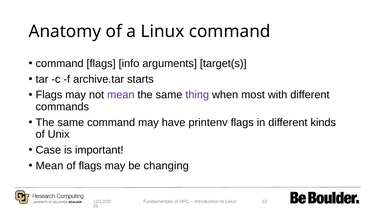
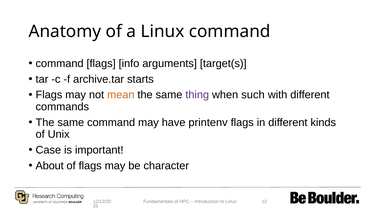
mean at (121, 95) colour: purple -> orange
most: most -> such
Mean at (50, 166): Mean -> About
changing: changing -> character
